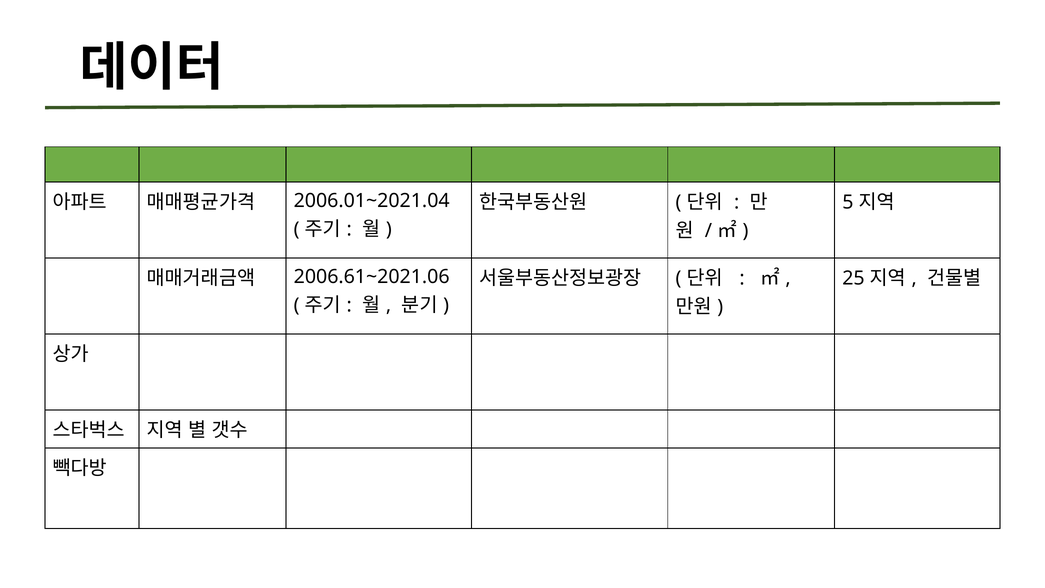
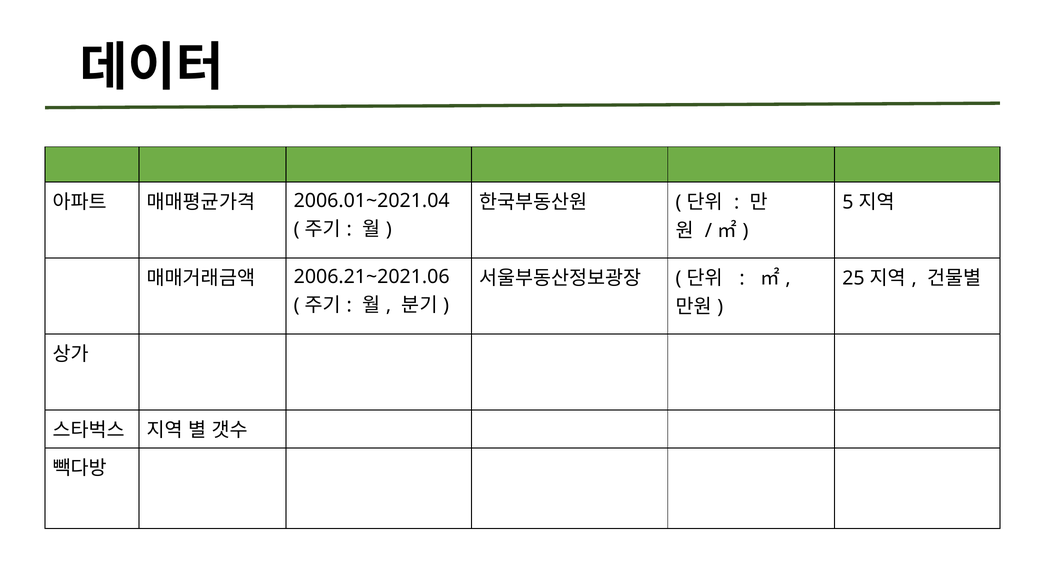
2006.61~2021.06: 2006.61~2021.06 -> 2006.21~2021.06
